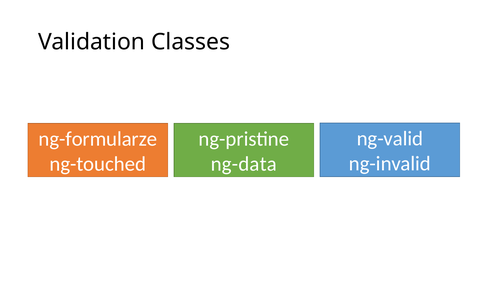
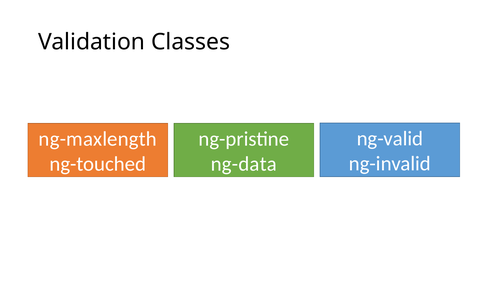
ng-formularze: ng-formularze -> ng-maxlength
